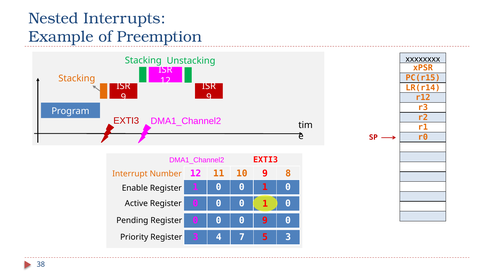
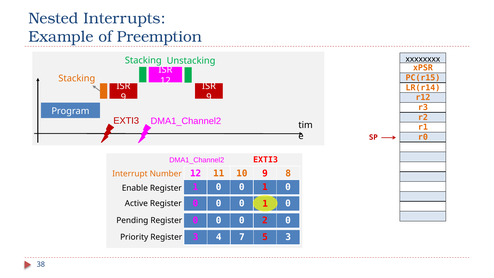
0 9: 9 -> 2
